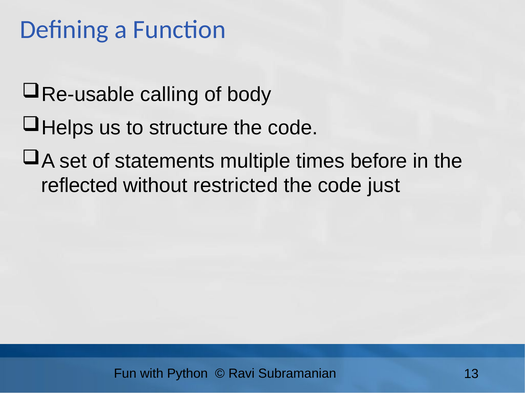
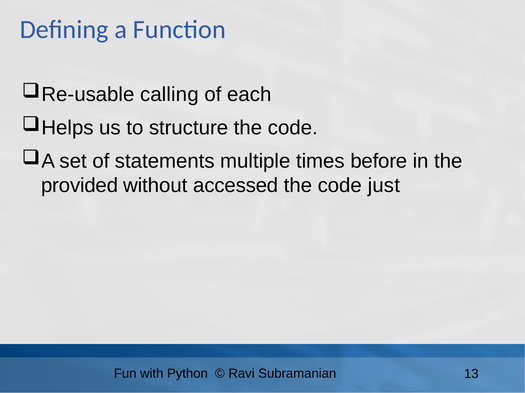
body: body -> each
reflected: reflected -> provided
restricted: restricted -> accessed
